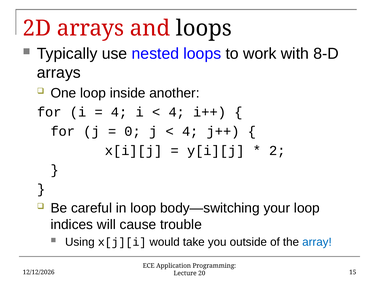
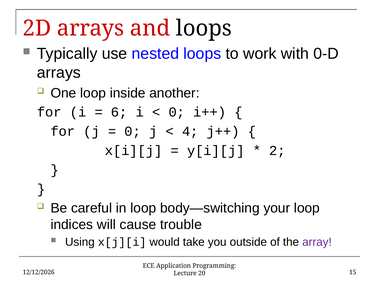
8-D: 8-D -> 0-D
4 at (119, 112): 4 -> 6
4 at (177, 112): 4 -> 0
array colour: blue -> purple
